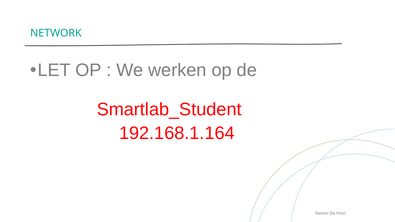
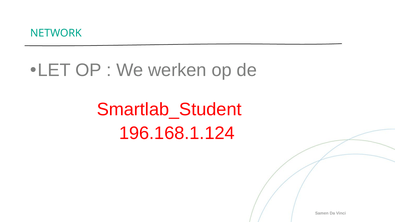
192.168.1.164: 192.168.1.164 -> 196.168.1.124
